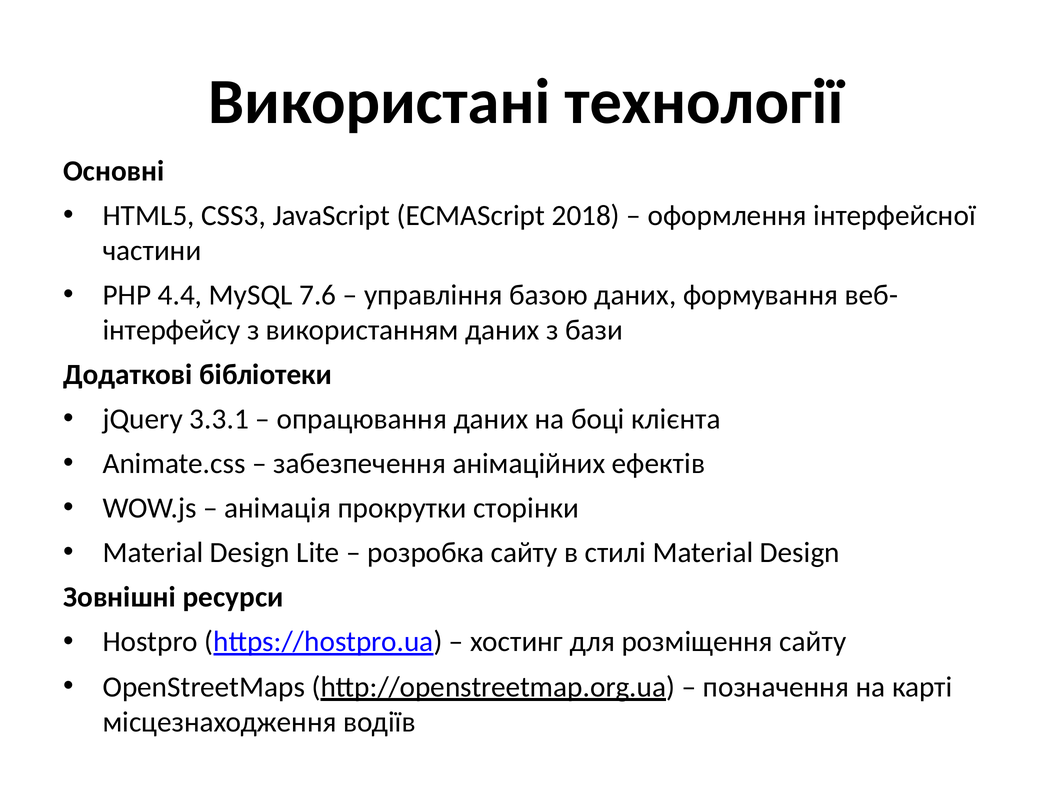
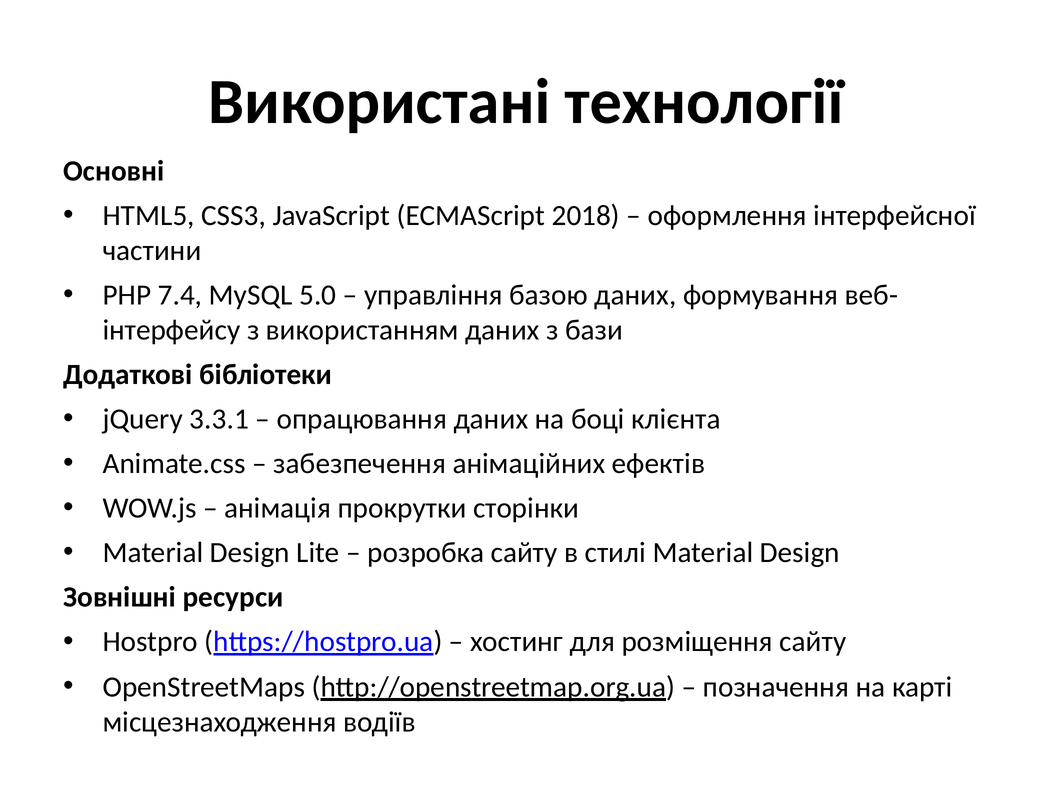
4.4: 4.4 -> 7.4
7.6: 7.6 -> 5.0
